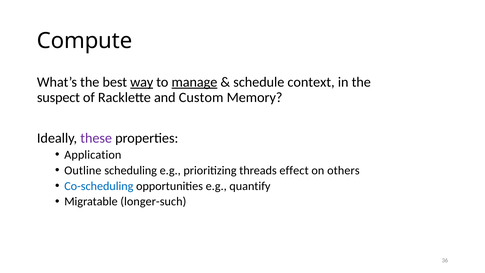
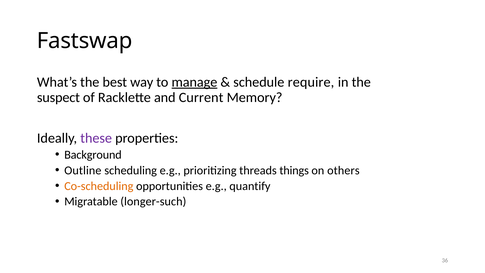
Compute: Compute -> Fastswap
way underline: present -> none
context: context -> require
Custom: Custom -> Current
Application: Application -> Background
effect: effect -> things
Co-scheduling colour: blue -> orange
